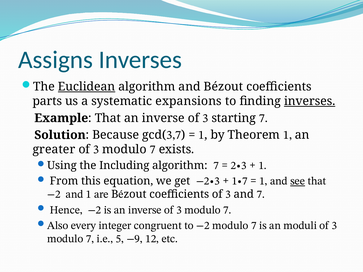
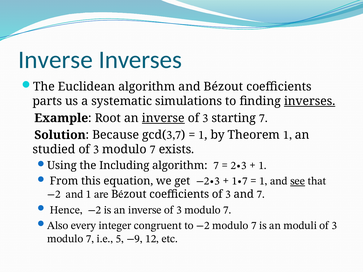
Assigns at (56, 60): Assigns -> Inverse
Euclidean underline: present -> none
expansions: expansions -> simulations
Example That: That -> Root
inverse at (163, 118) underline: none -> present
greater: greater -> studied
